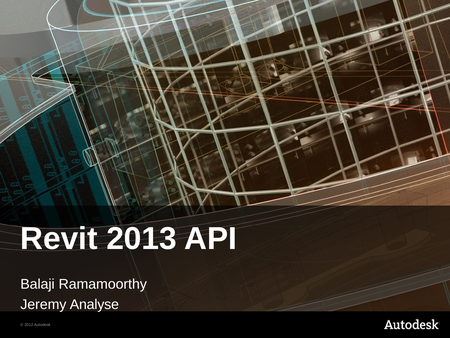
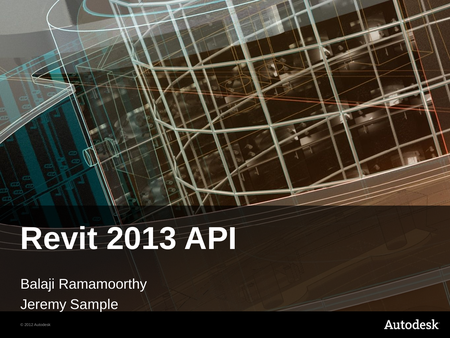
Analyse: Analyse -> Sample
